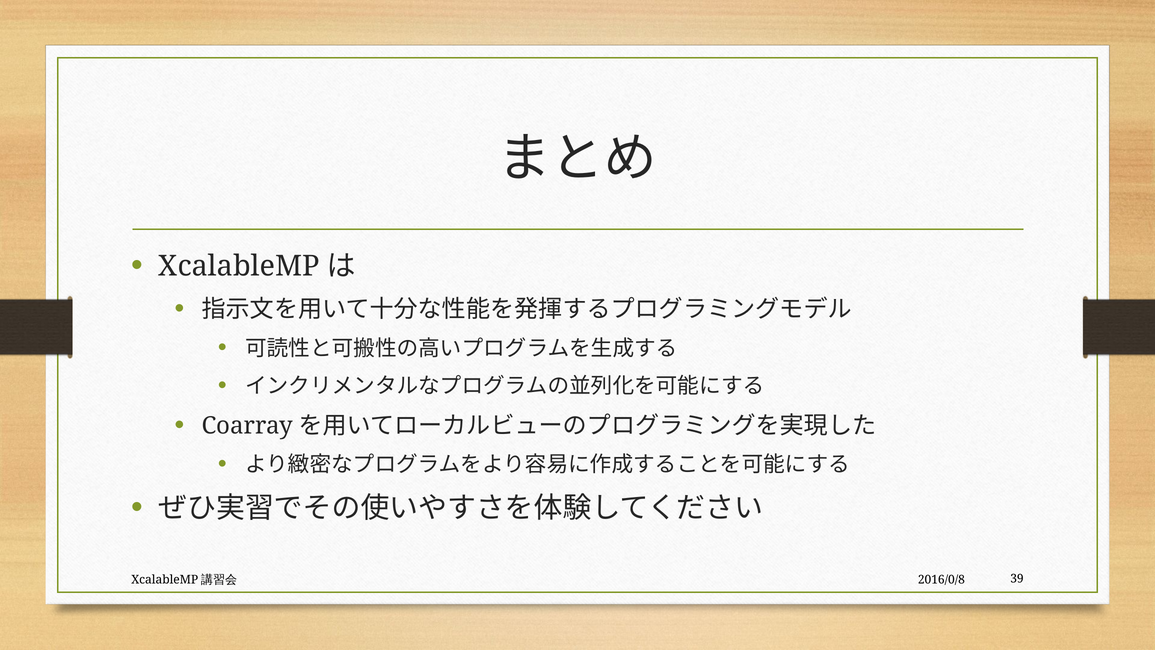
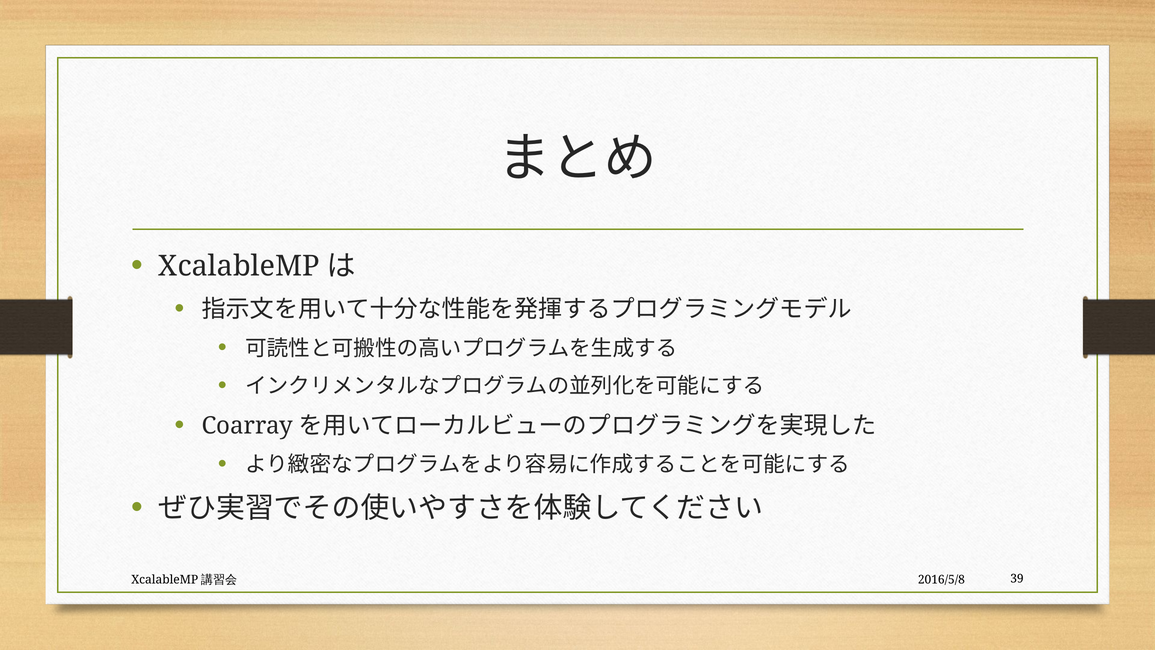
2016/0/8: 2016/0/8 -> 2016/5/8
